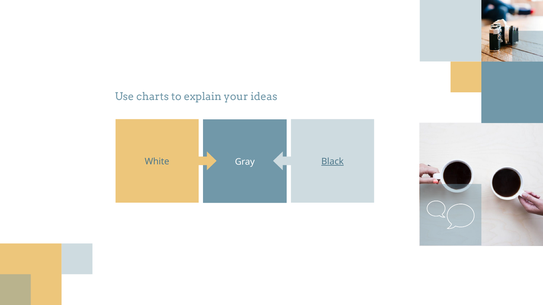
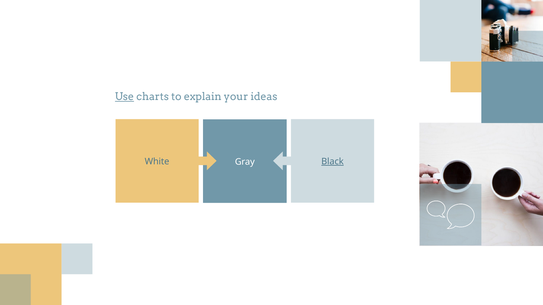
Use underline: none -> present
